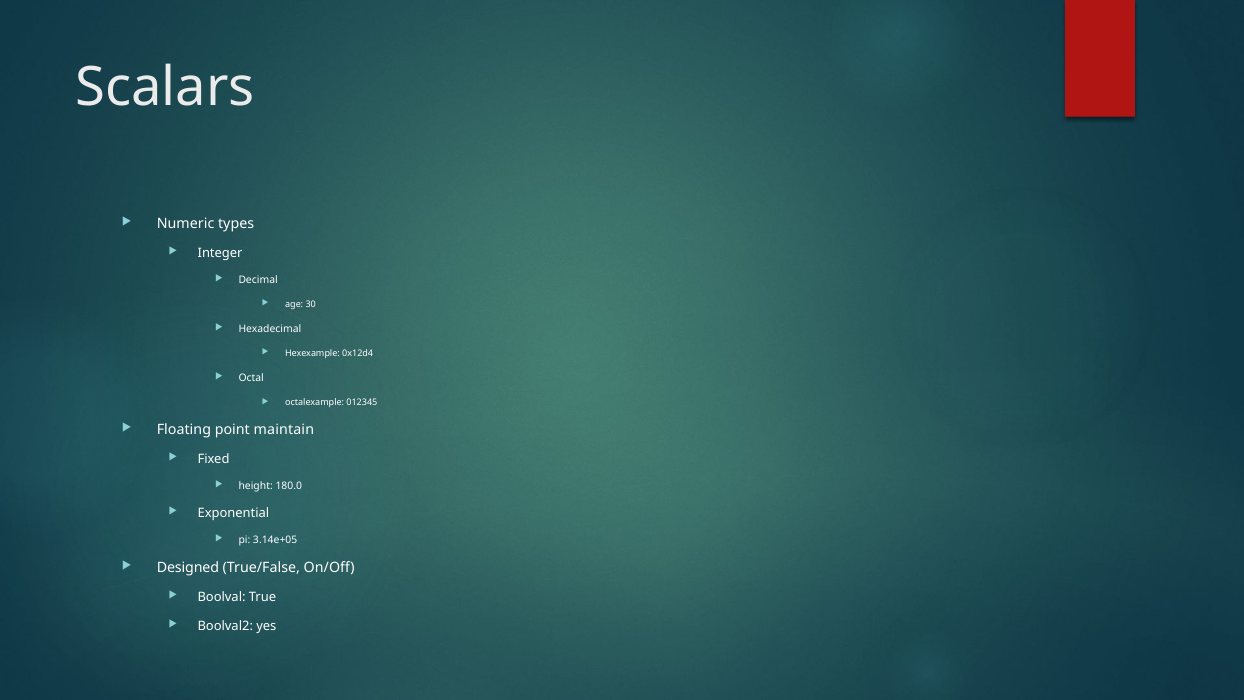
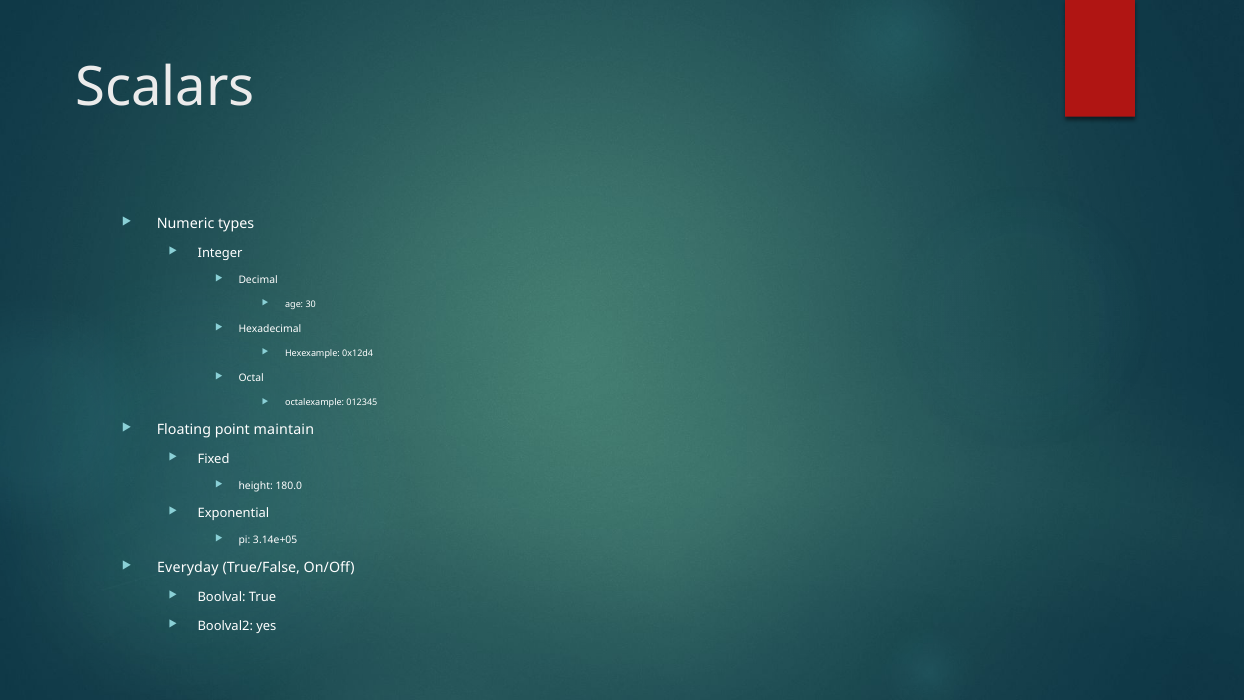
Designed: Designed -> Everyday
